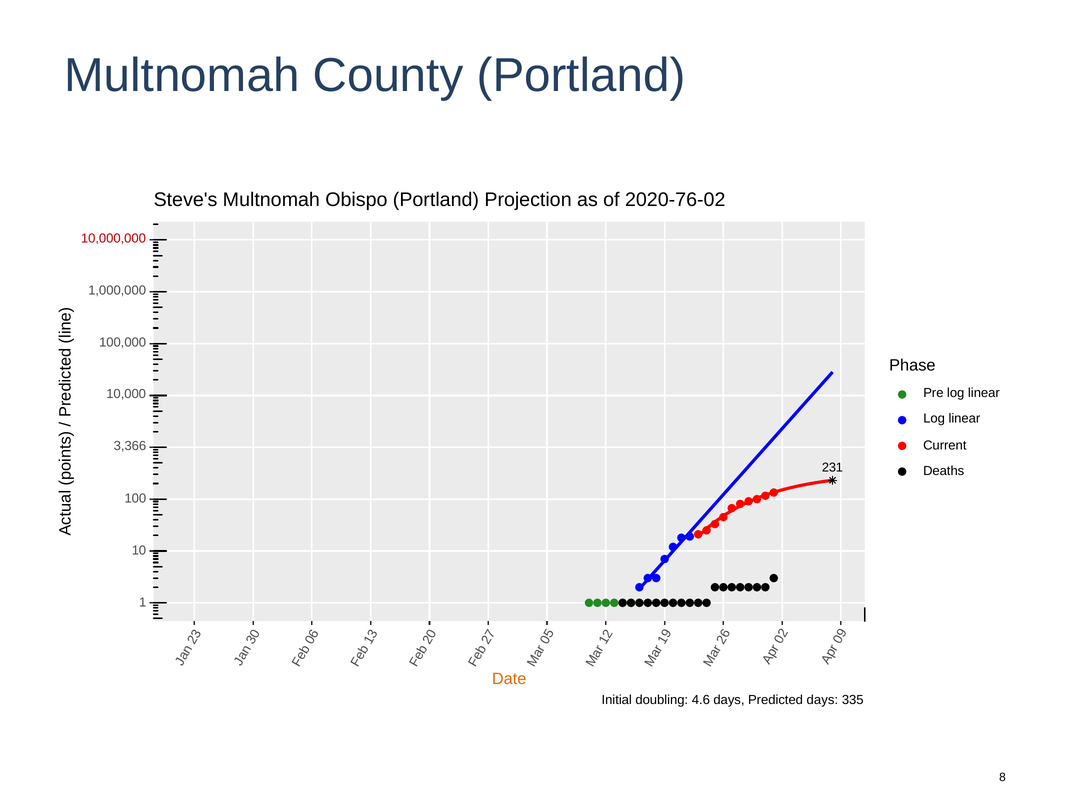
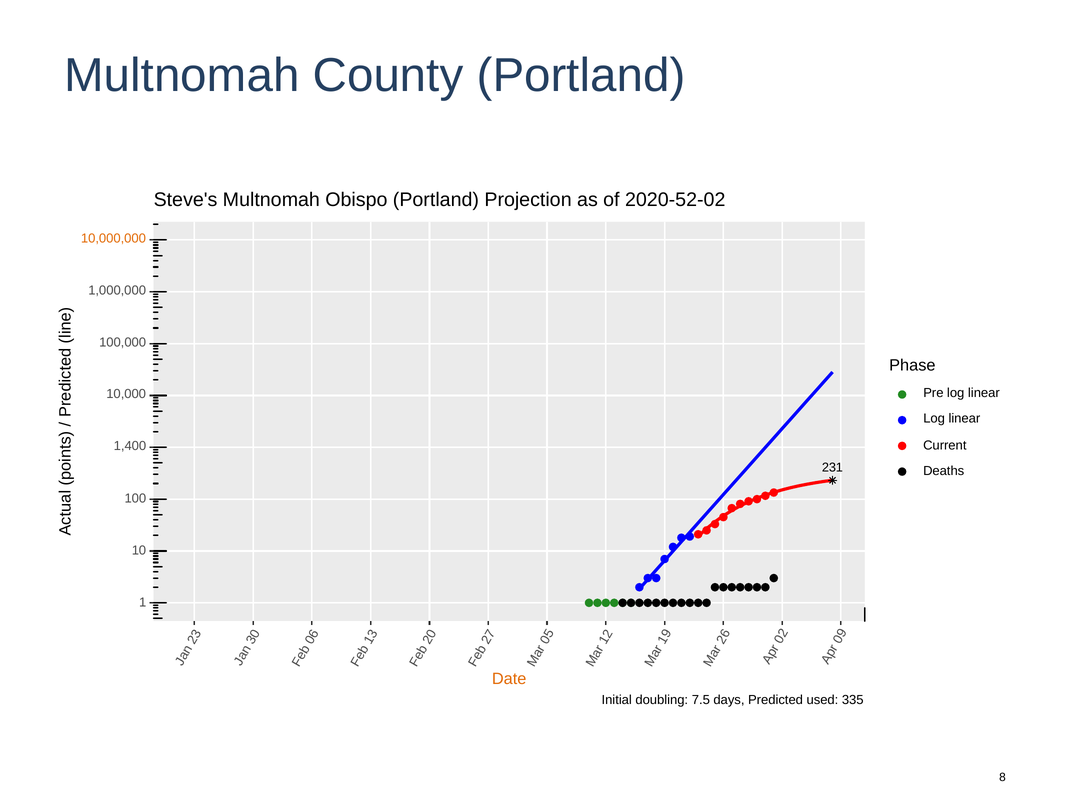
2020-76-02: 2020-76-02 -> 2020-52-02
10,000,000 colour: red -> orange
3,366: 3,366 -> 1,400
4.6: 4.6 -> 7.5
Predicted days: days -> used
